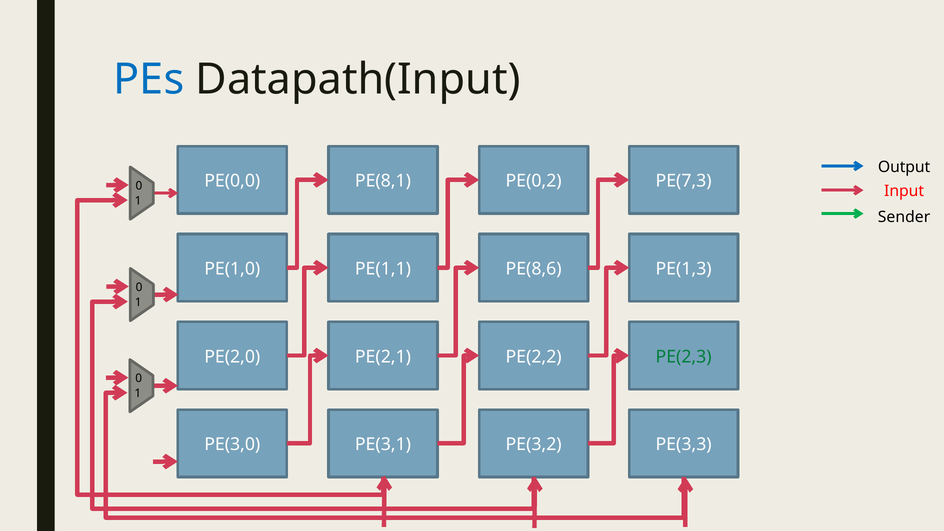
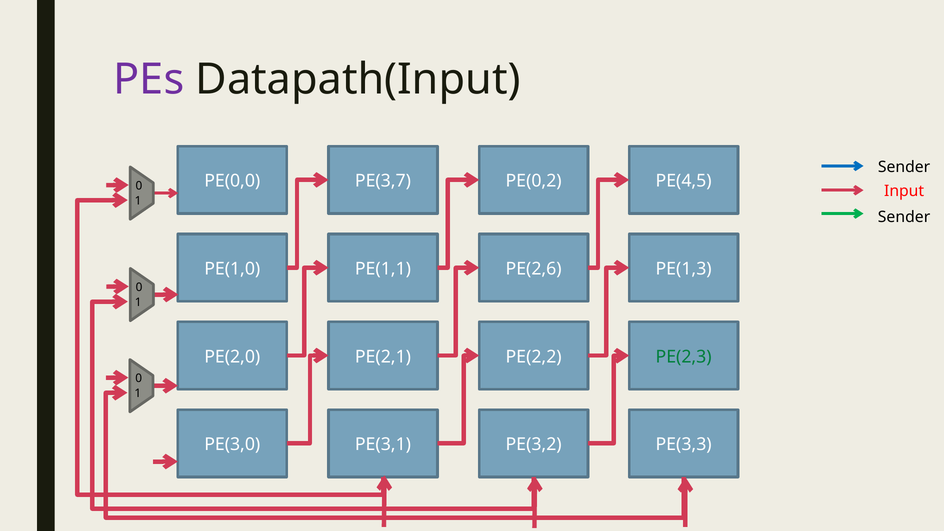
PEs colour: blue -> purple
Output at (904, 167): Output -> Sender
PE(8,1: PE(8,1 -> PE(3,7
PE(7,3: PE(7,3 -> PE(4,5
PE(8,6: PE(8,6 -> PE(2,6
